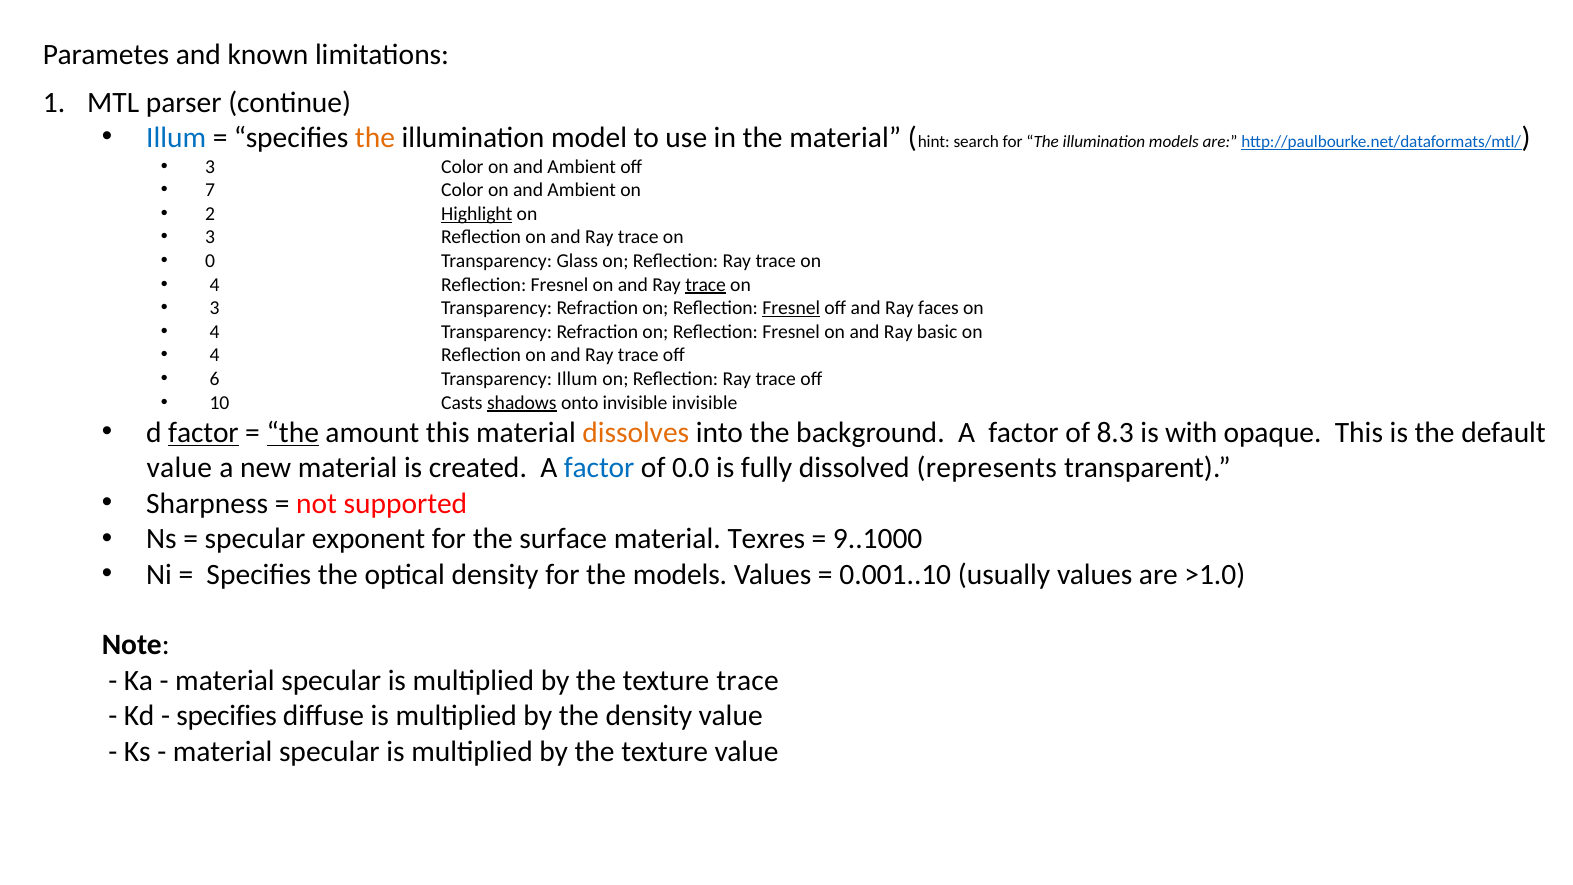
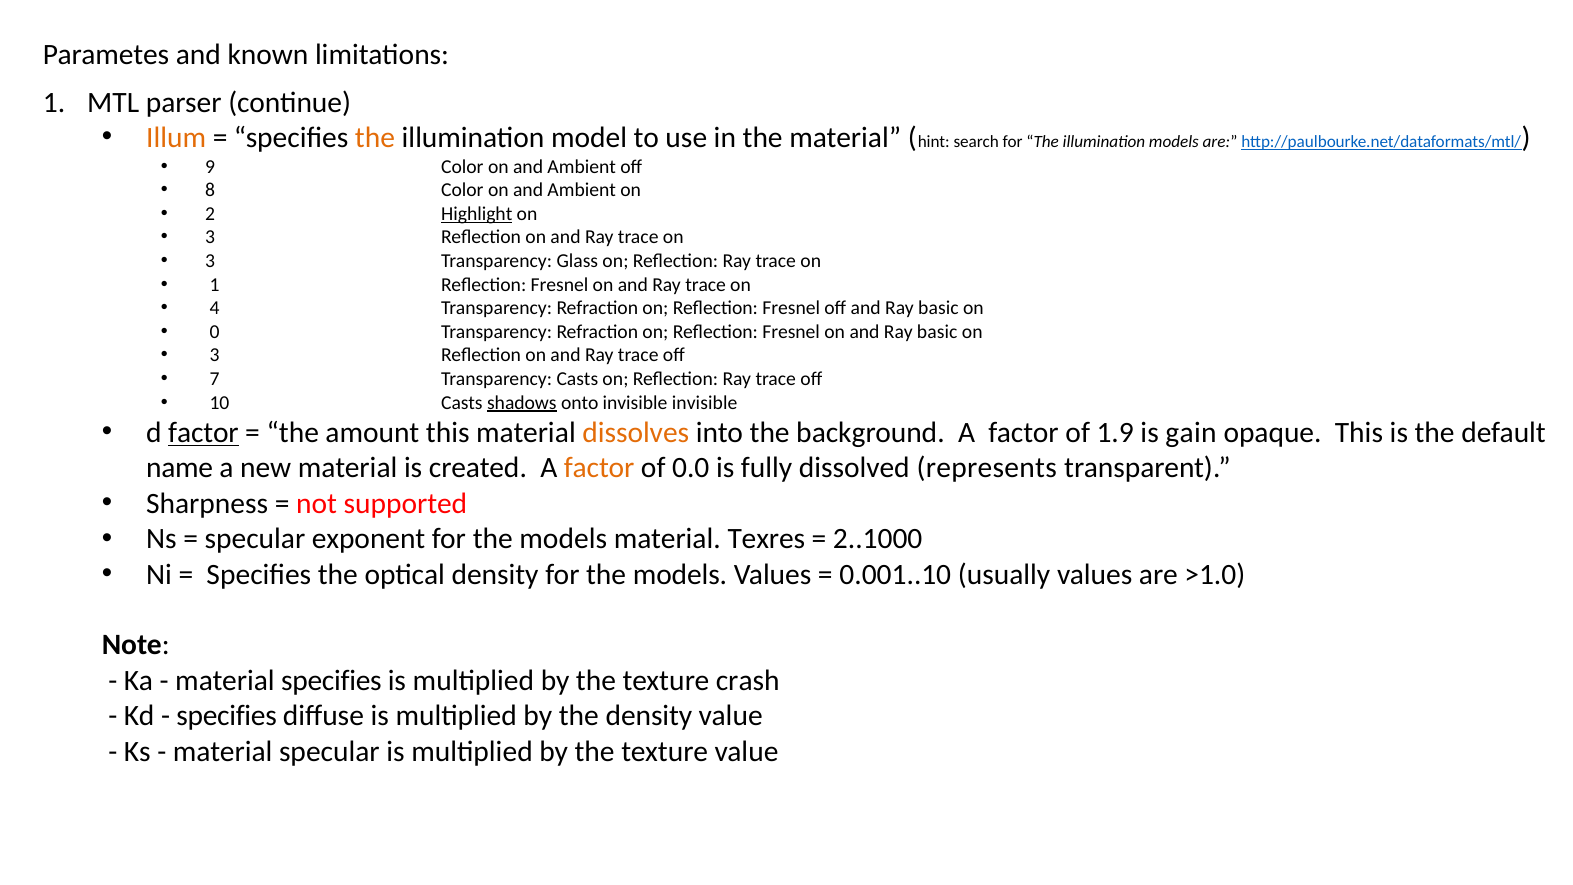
Illum at (176, 138) colour: blue -> orange
3 at (210, 167): 3 -> 9
7: 7 -> 8
0 at (210, 261): 0 -> 3
4 at (214, 285): 4 -> 1
trace at (706, 285) underline: present -> none
3 at (214, 308): 3 -> 4
Fresnel at (791, 308) underline: present -> none
off and Ray faces: faces -> basic
4 at (214, 332): 4 -> 0
4 at (214, 355): 4 -> 3
6: 6 -> 7
Transparency Illum: Illum -> Casts
the at (293, 433) underline: present -> none
8.3: 8.3 -> 1.9
with: with -> gain
value at (179, 468): value -> name
factor at (599, 468) colour: blue -> orange
exponent for the surface: surface -> models
9..1000: 9..1000 -> 2..1000
specular at (331, 680): specular -> specifies
texture trace: trace -> crash
